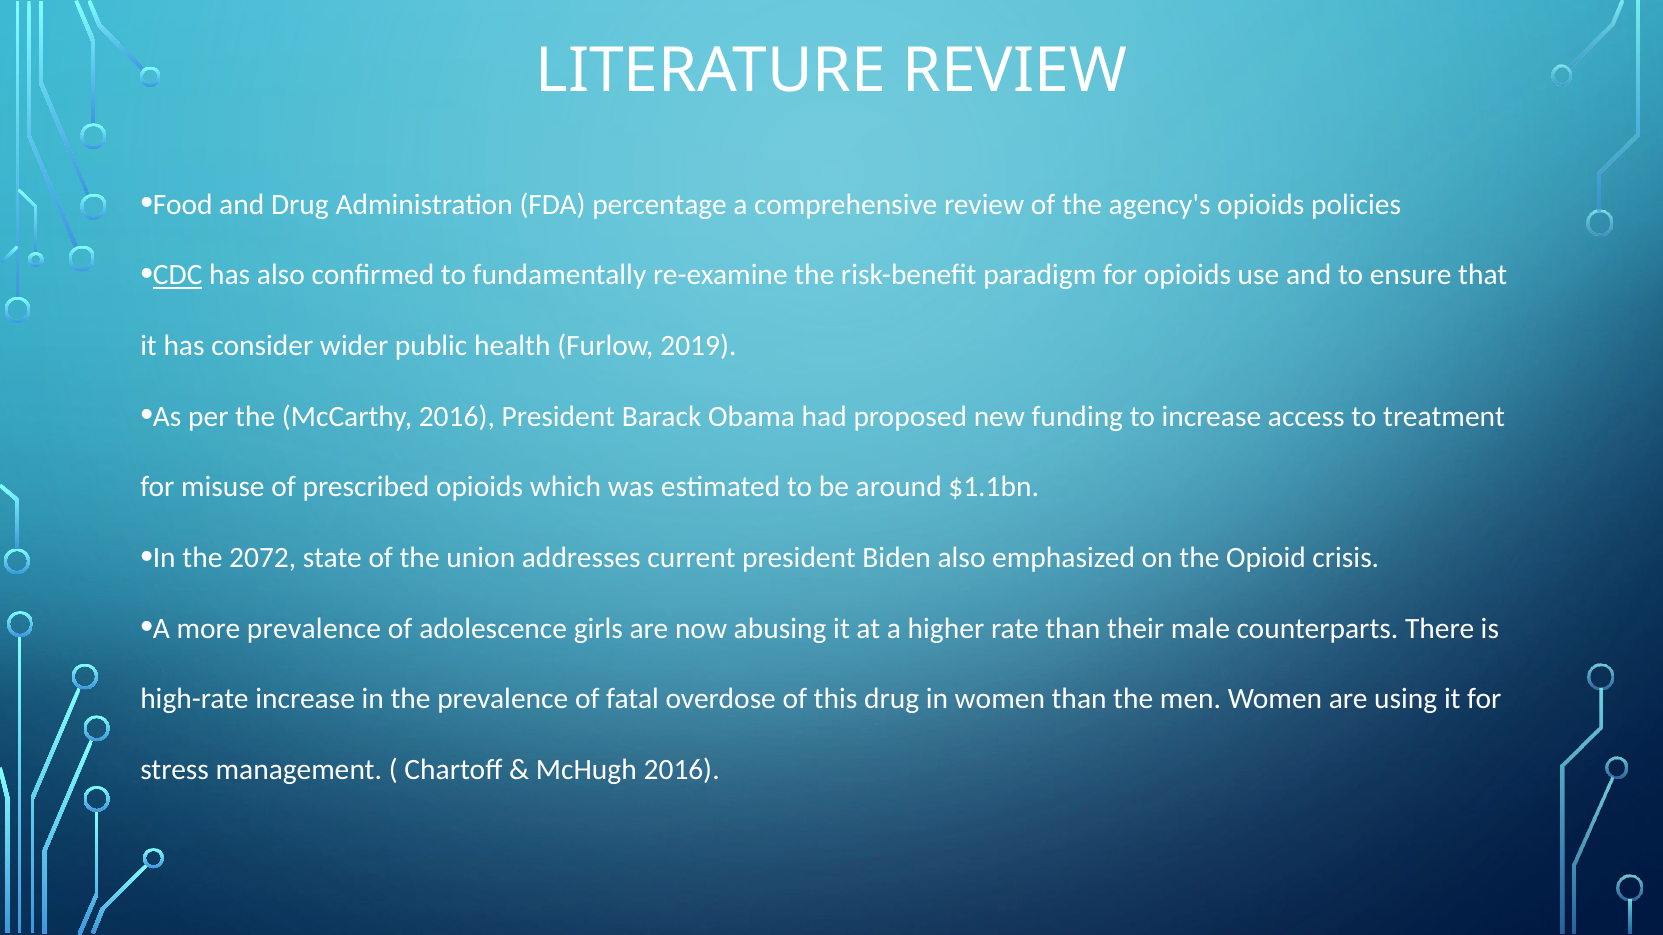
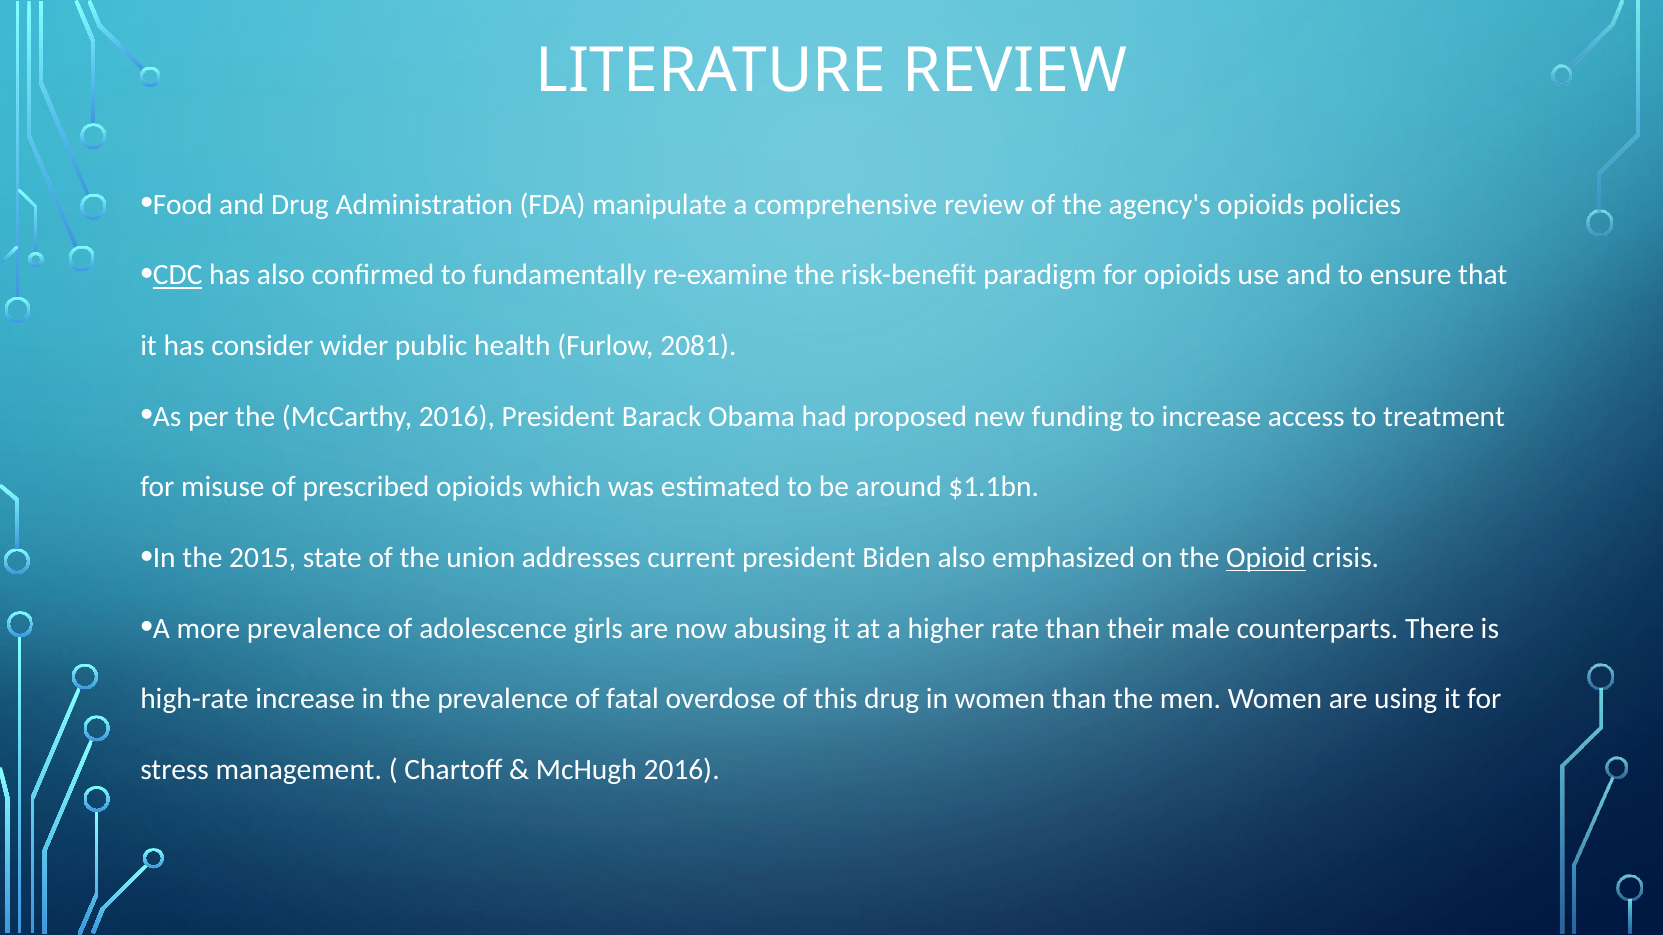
percentage: percentage -> manipulate
2019: 2019 -> 2081
2072: 2072 -> 2015
Opioid underline: none -> present
